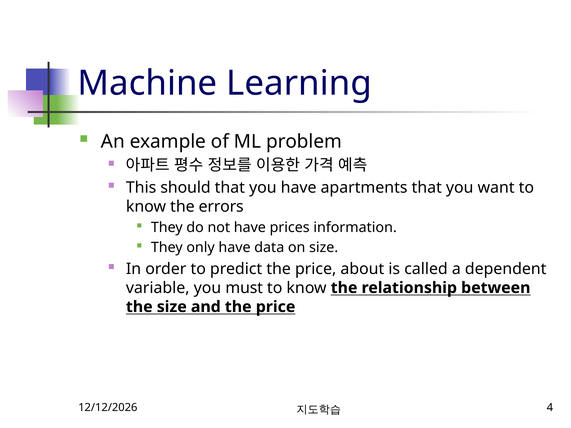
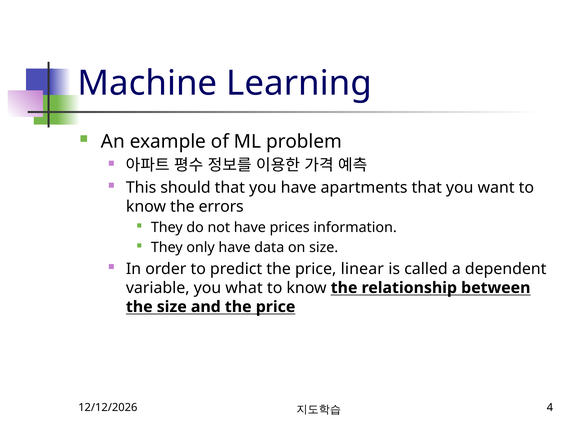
about: about -> linear
must: must -> what
